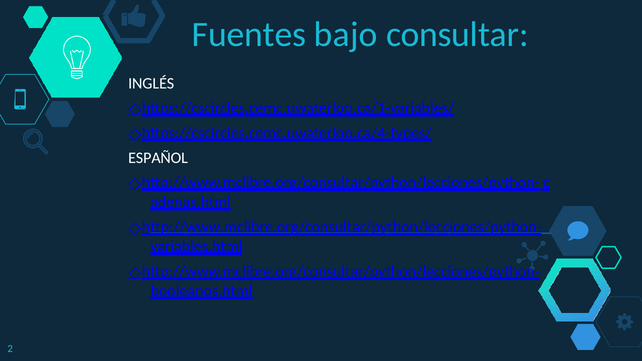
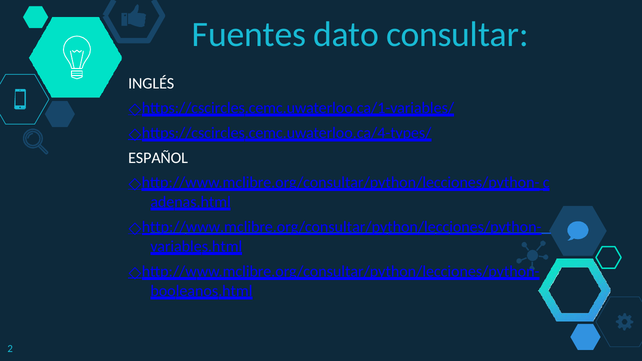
bajo: bajo -> dato
